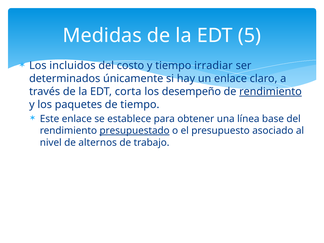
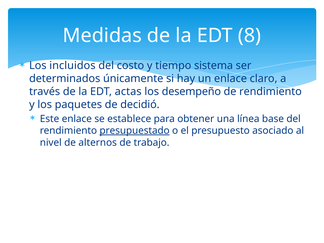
5: 5 -> 8
irradiar: irradiar -> sistema
corta: corta -> actas
rendimiento at (270, 91) underline: present -> none
de tiempo: tiempo -> decidió
